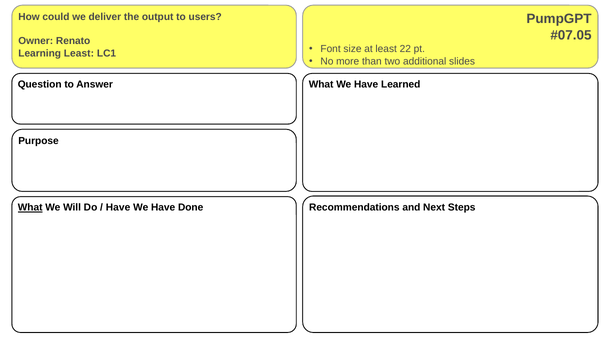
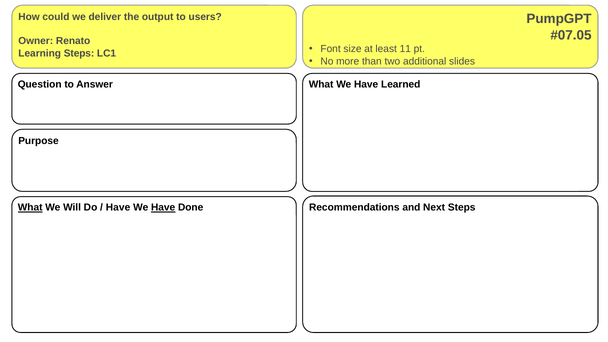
22: 22 -> 11
Learning Least: Least -> Steps
Have at (163, 208) underline: none -> present
